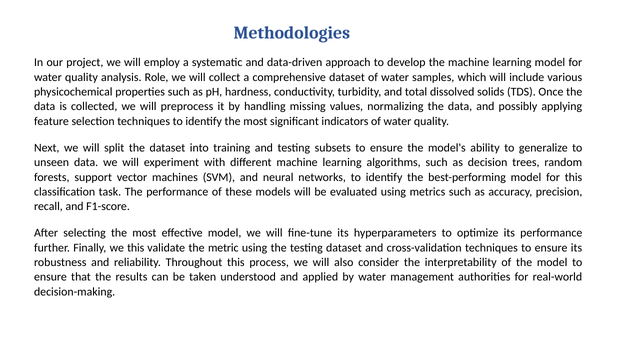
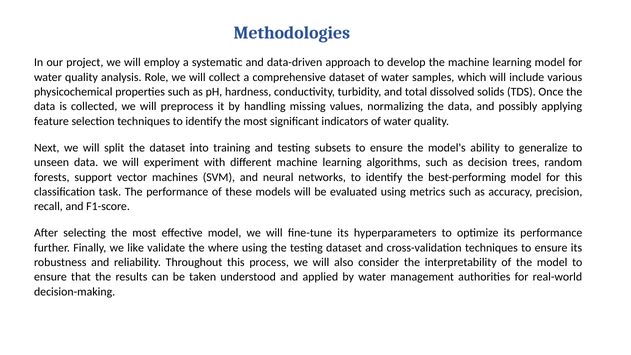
we this: this -> like
metric: metric -> where
